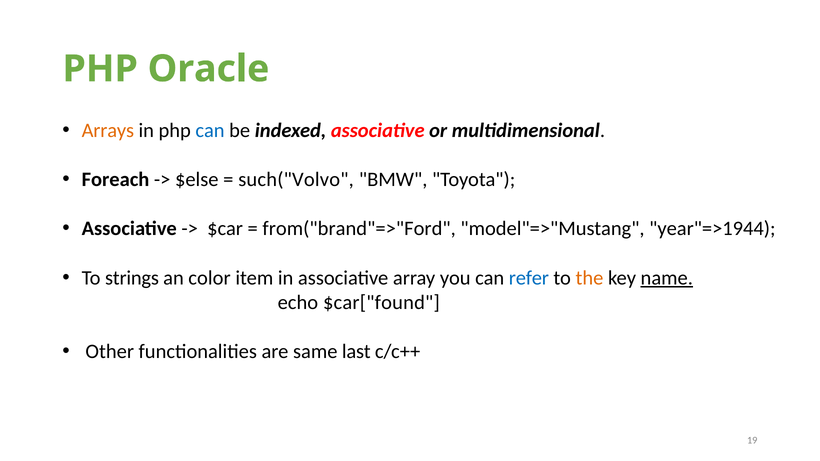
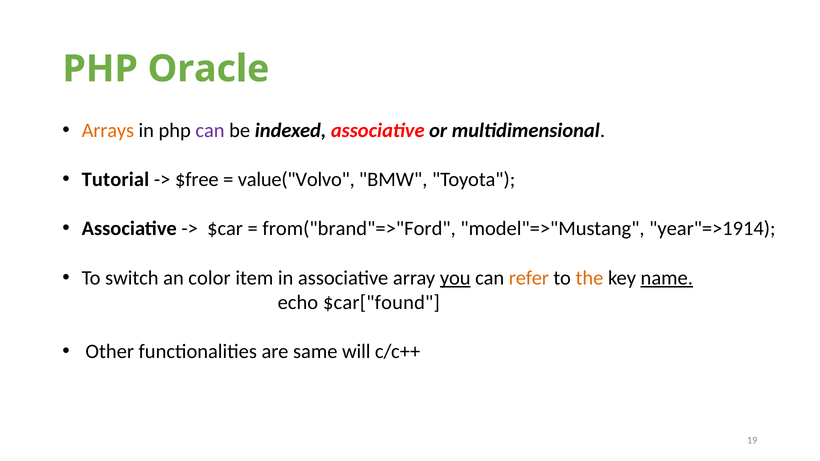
can at (210, 130) colour: blue -> purple
Foreach: Foreach -> Tutorial
$else: $else -> $free
such("Volvo: such("Volvo -> value("Volvo
year"=>1944: year"=>1944 -> year"=>1914
strings: strings -> switch
you underline: none -> present
refer colour: blue -> orange
last: last -> will
